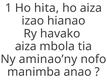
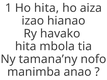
aiza at (26, 46): aiza -> hita
aminao’ny: aminao’ny -> tamana’ny
